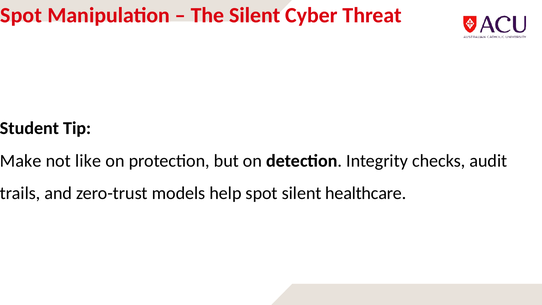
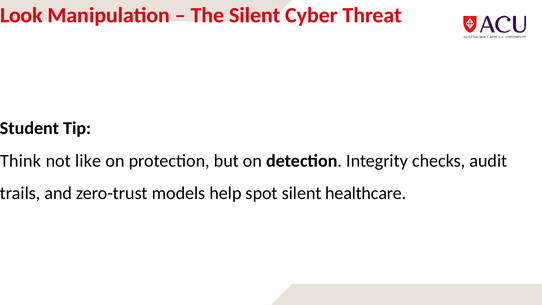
Spot at (21, 15): Spot -> Look
Make: Make -> Think
